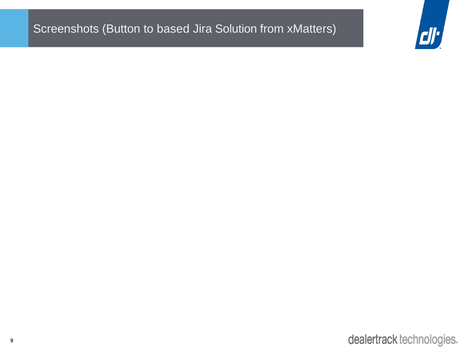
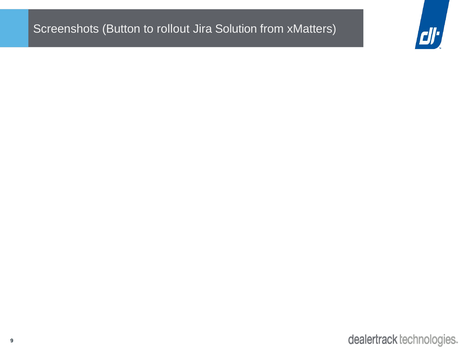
based: based -> rollout
